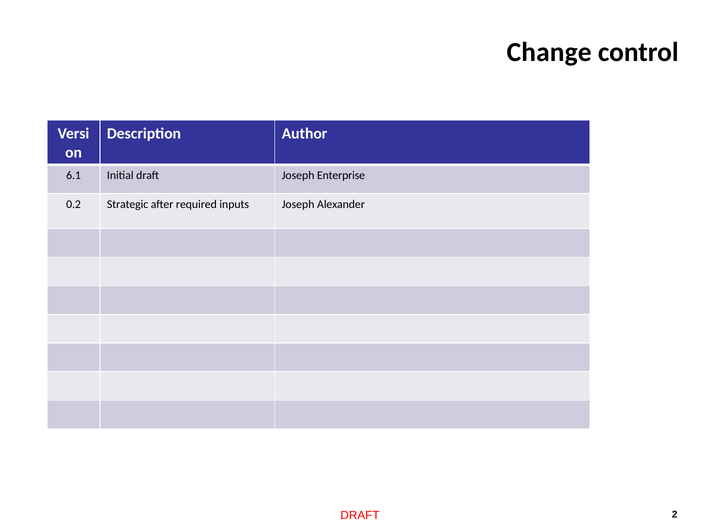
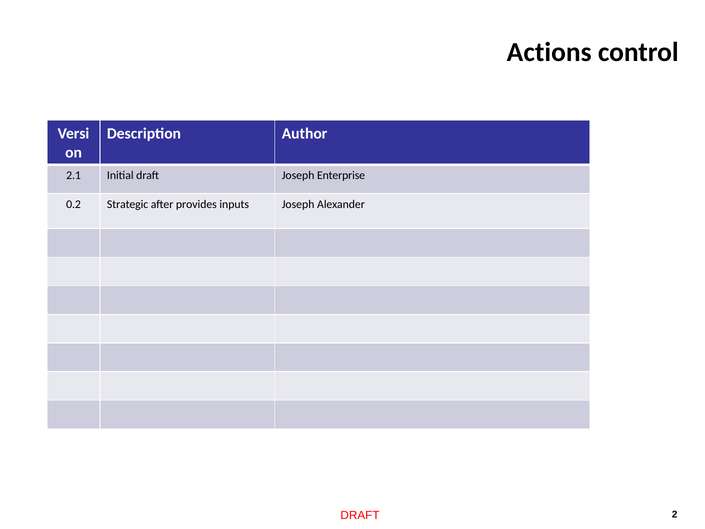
Change: Change -> Actions
6.1: 6.1 -> 2.1
required: required -> provides
